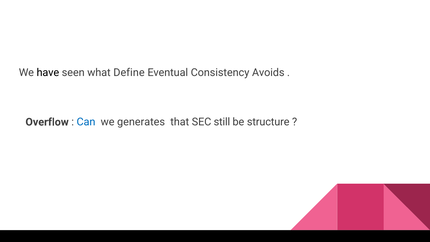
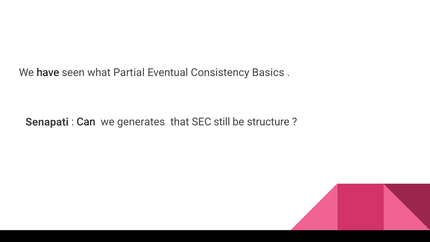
Define: Define -> Partial
Avoids: Avoids -> Basics
Overflow: Overflow -> Senapati
Can colour: blue -> black
